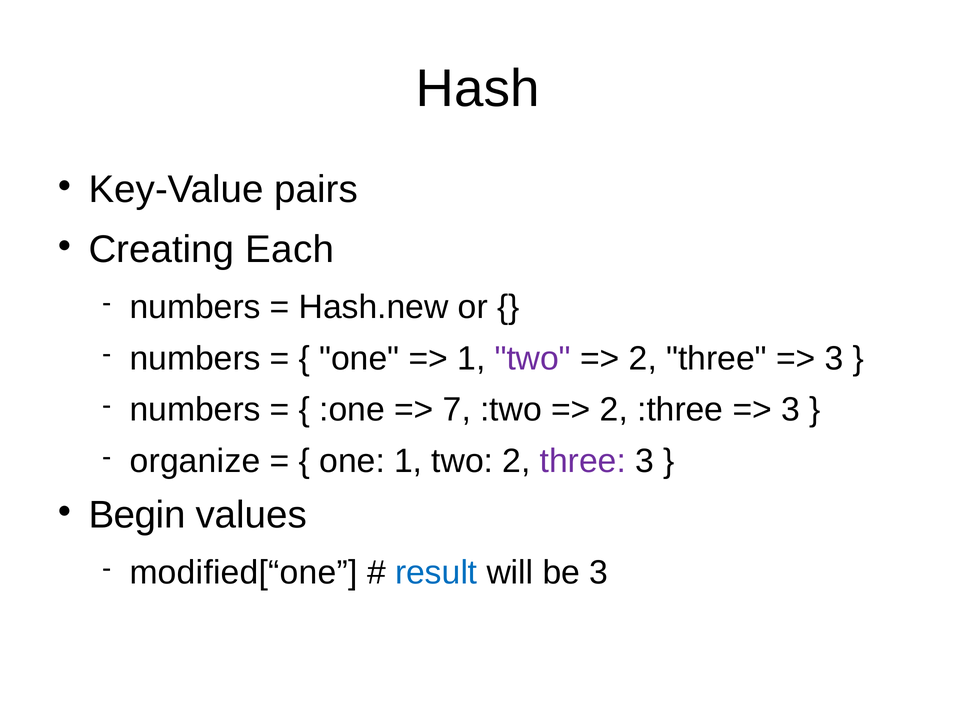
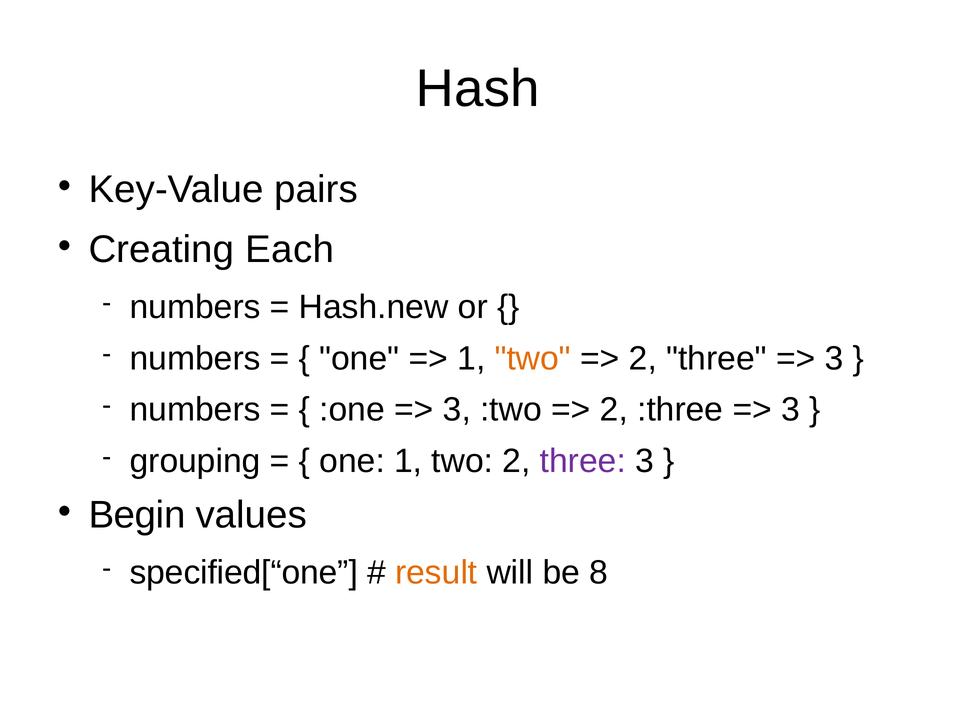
two at (533, 358) colour: purple -> orange
7 at (457, 410): 7 -> 3
organize: organize -> grouping
modified[“one: modified[“one -> specified[“one
result colour: blue -> orange
be 3: 3 -> 8
